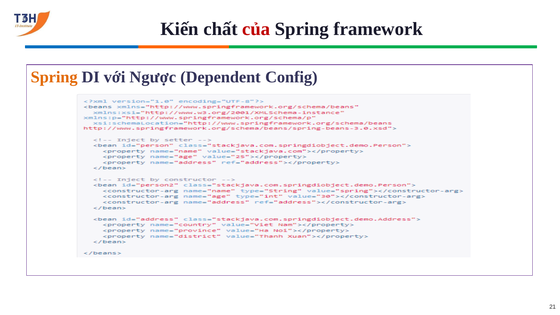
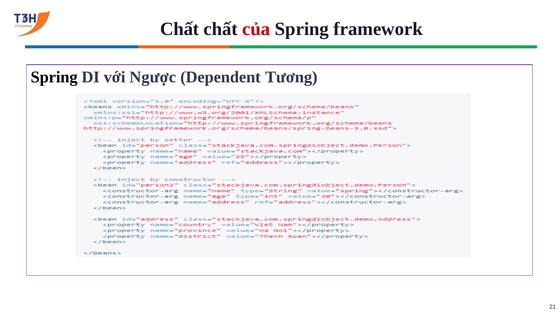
Kiến at (180, 29): Kiến -> Chất
Spring at (54, 77) colour: orange -> black
Config: Config -> Tương
